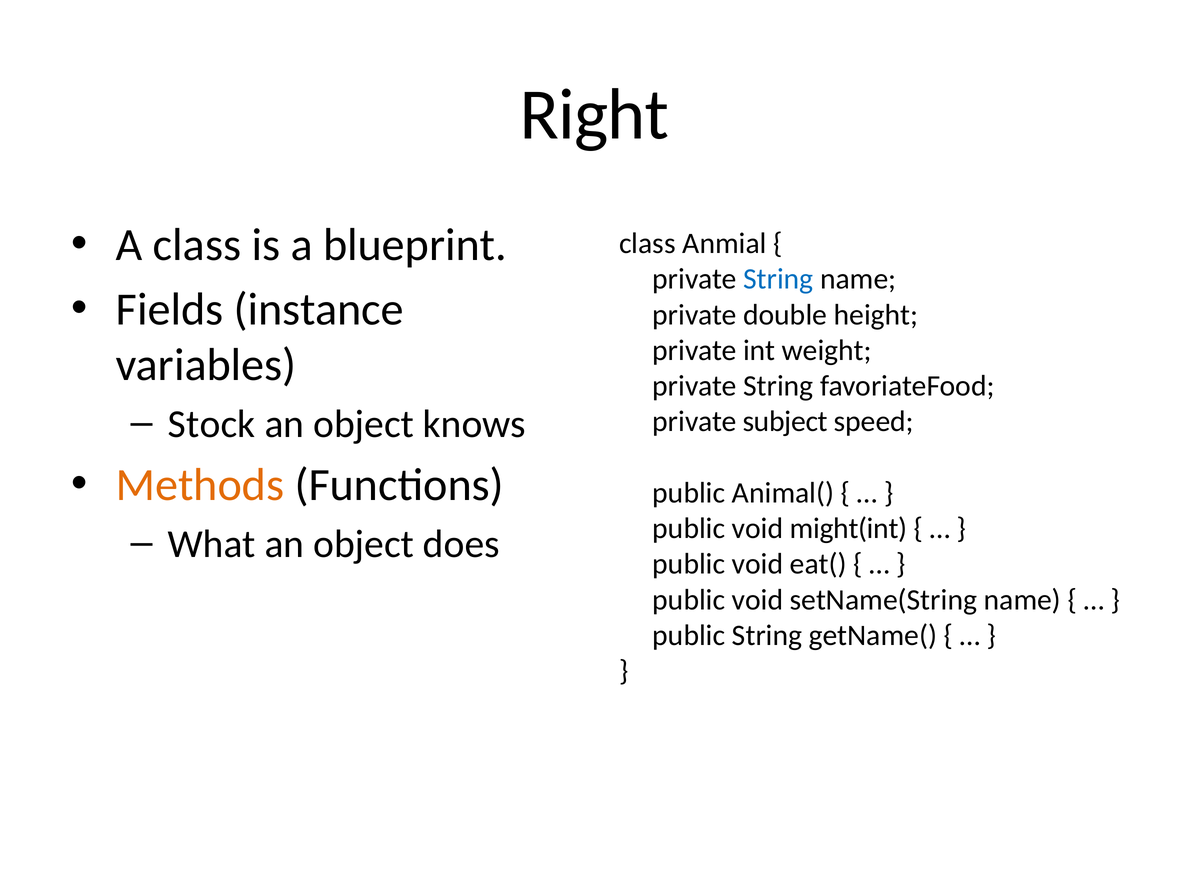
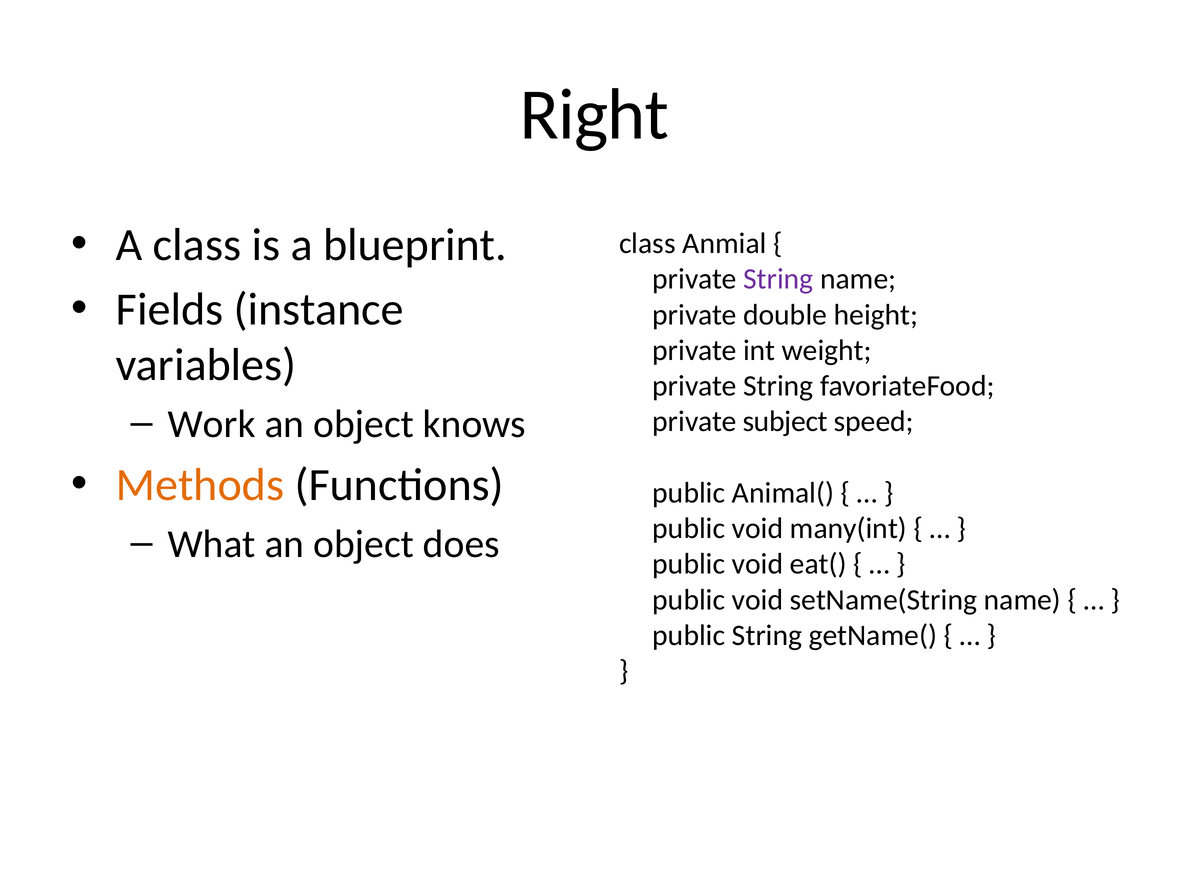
String at (778, 279) colour: blue -> purple
Stock: Stock -> Work
might(int: might(int -> many(int
